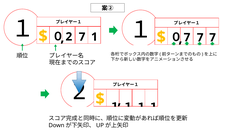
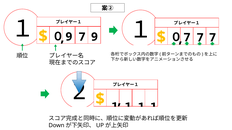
2 at (69, 37): 2 -> 9
7 1: 1 -> 9
